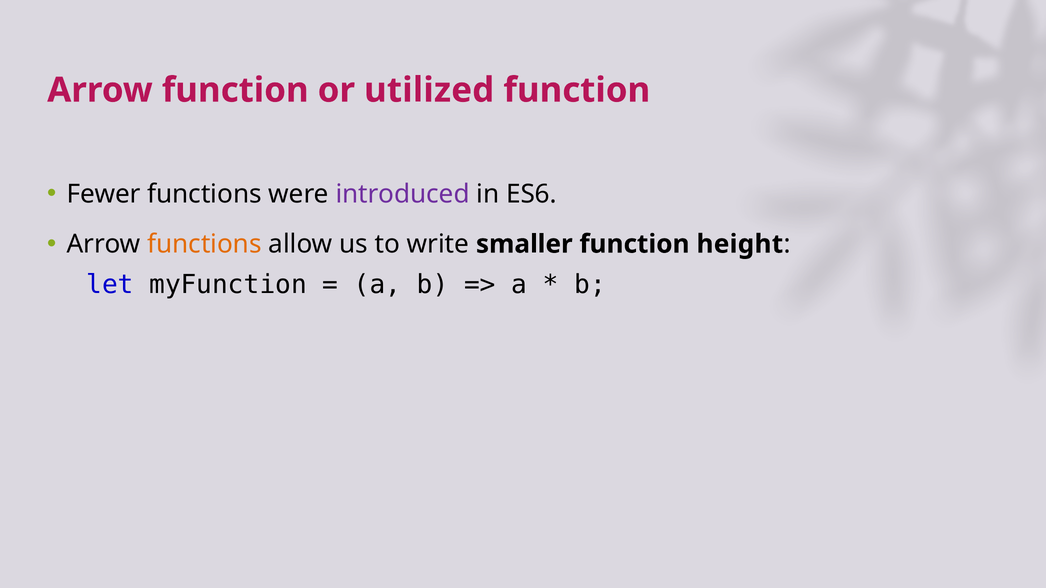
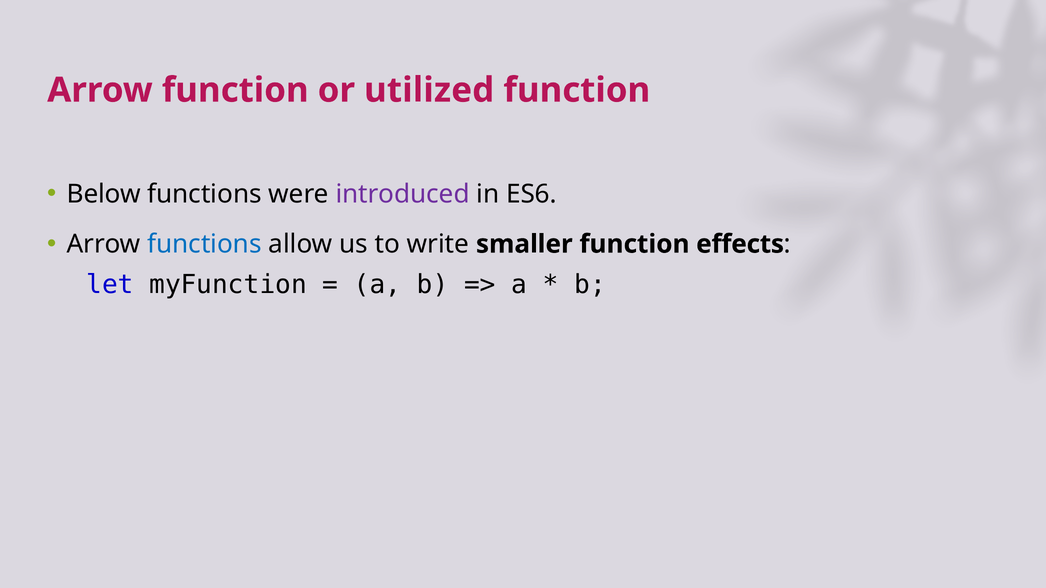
Fewer: Fewer -> Below
functions at (204, 244) colour: orange -> blue
height: height -> effects
